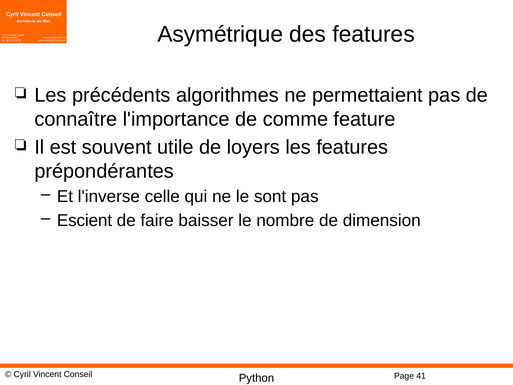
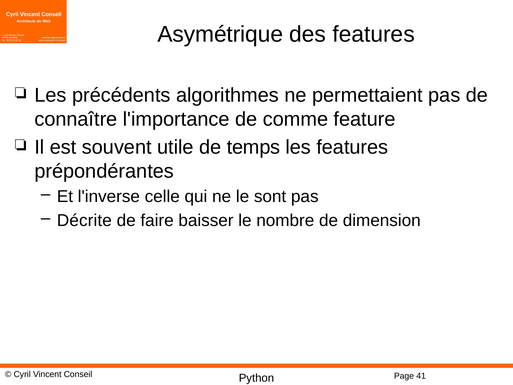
loyers: loyers -> temps
Escient: Escient -> Décrite
